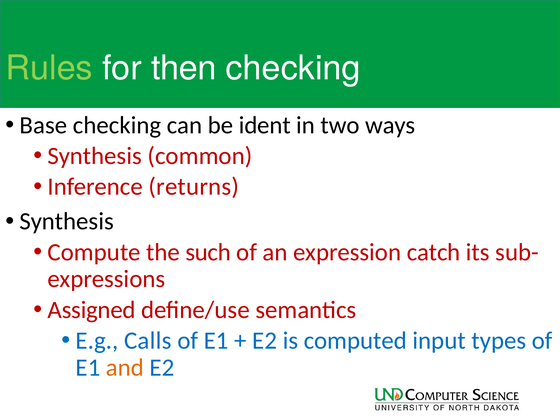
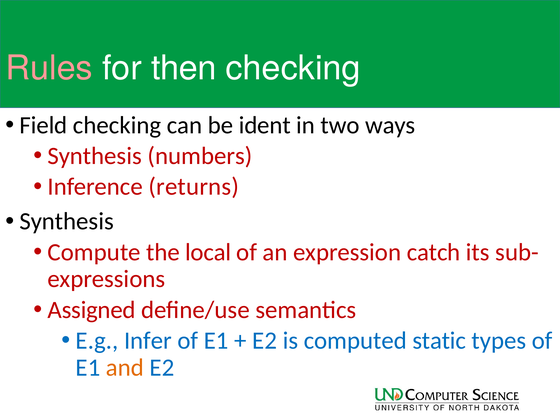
Rules colour: light green -> pink
Base: Base -> Field
common: common -> numbers
such: such -> local
Calls: Calls -> Infer
input: input -> static
